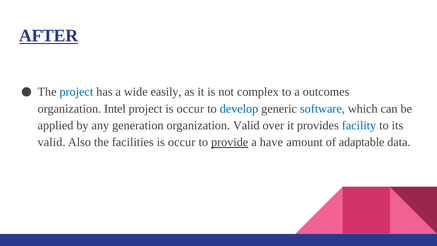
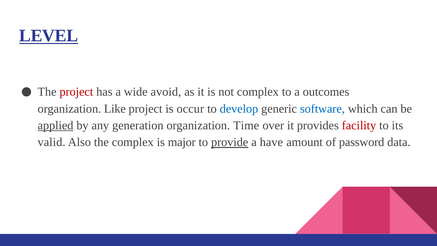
AFTER: AFTER -> LEVEL
project at (76, 92) colour: blue -> red
easily: easily -> avoid
Intel: Intel -> Like
applied underline: none -> present
organization Valid: Valid -> Time
facility colour: blue -> red
the facilities: facilities -> complex
occur at (182, 142): occur -> major
adaptable: adaptable -> password
